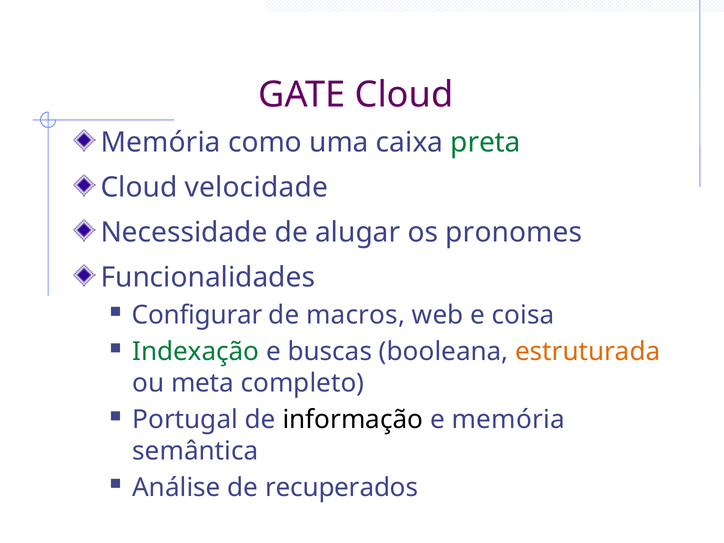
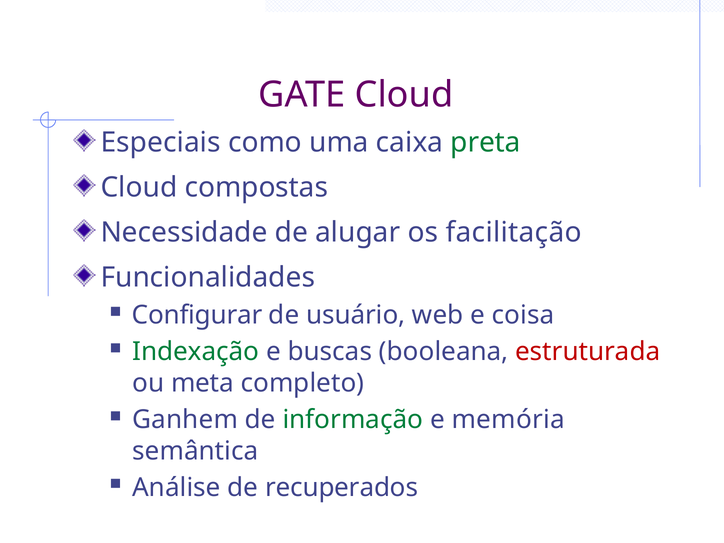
Memória at (161, 142): Memória -> Especiais
velocidade: velocidade -> compostas
pronomes: pronomes -> facilitação
macros: macros -> usuário
estruturada colour: orange -> red
Portugal: Portugal -> Ganhem
informação colour: black -> green
